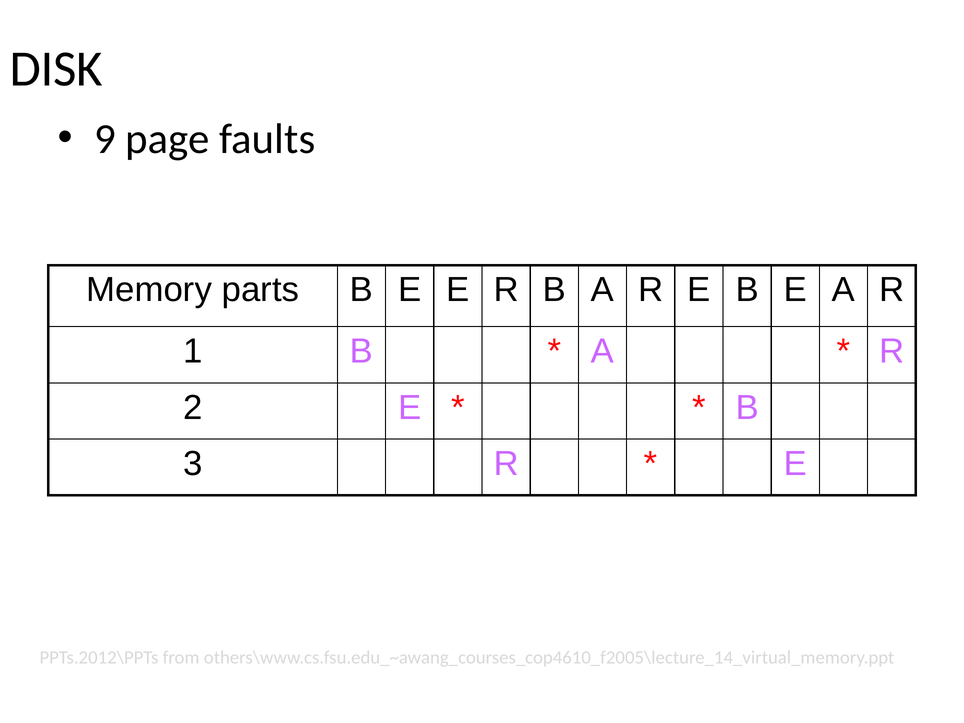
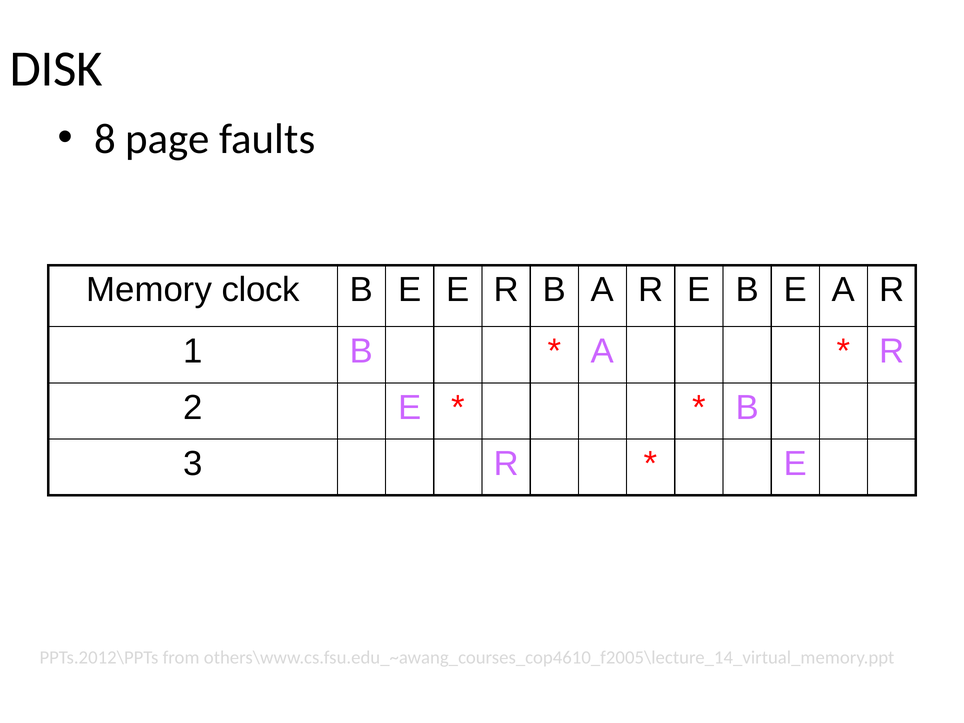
9: 9 -> 8
parts: parts -> clock
